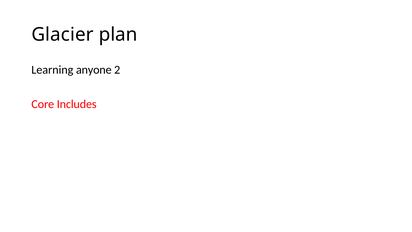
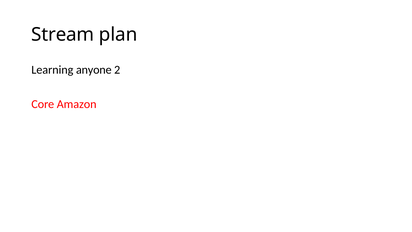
Glacier: Glacier -> Stream
Includes: Includes -> Amazon
